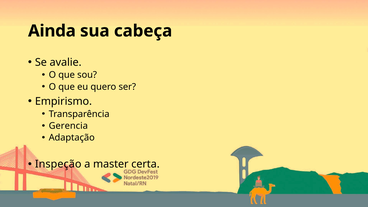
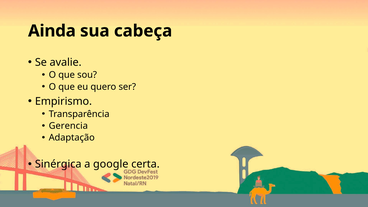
Inspeção: Inspeção -> Sinérgica
master: master -> google
